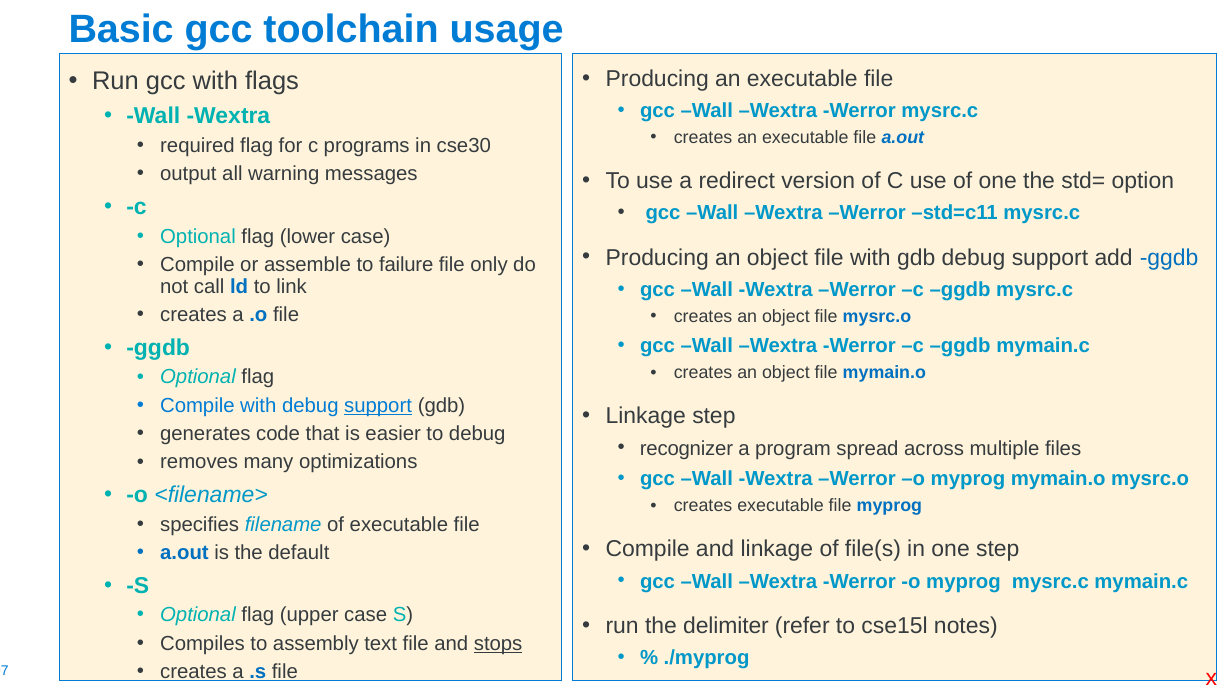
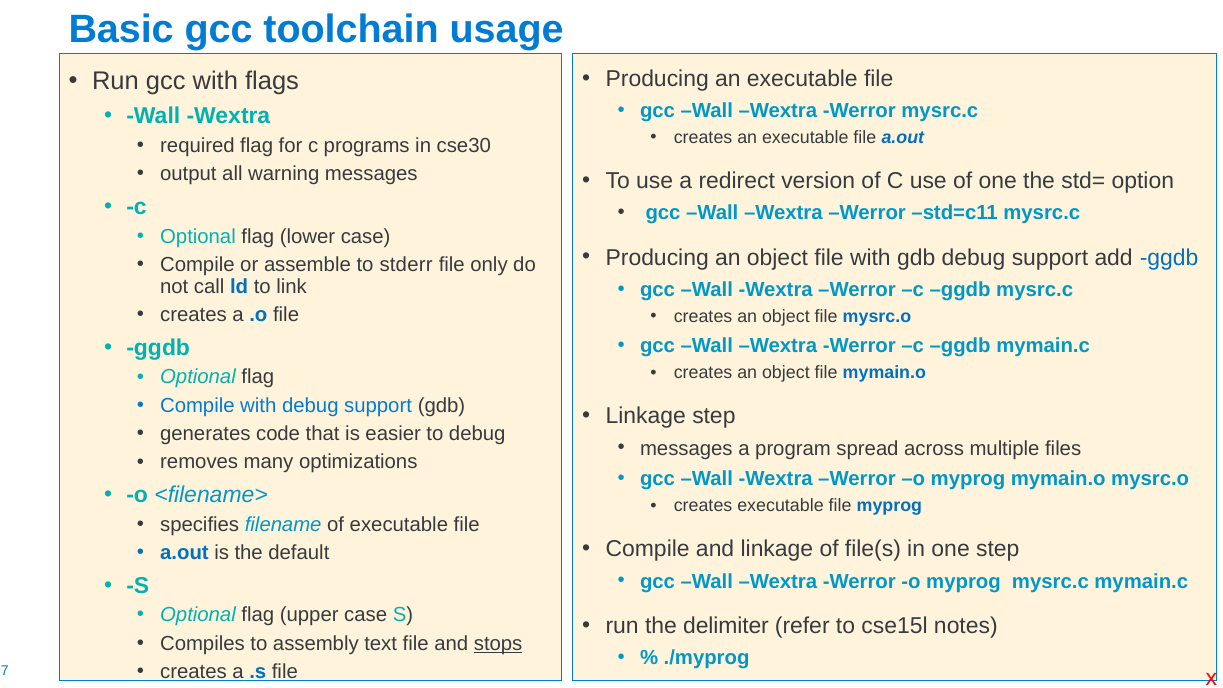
failure: failure -> stderr
support at (378, 406) underline: present -> none
recognizer at (686, 448): recognizer -> messages
